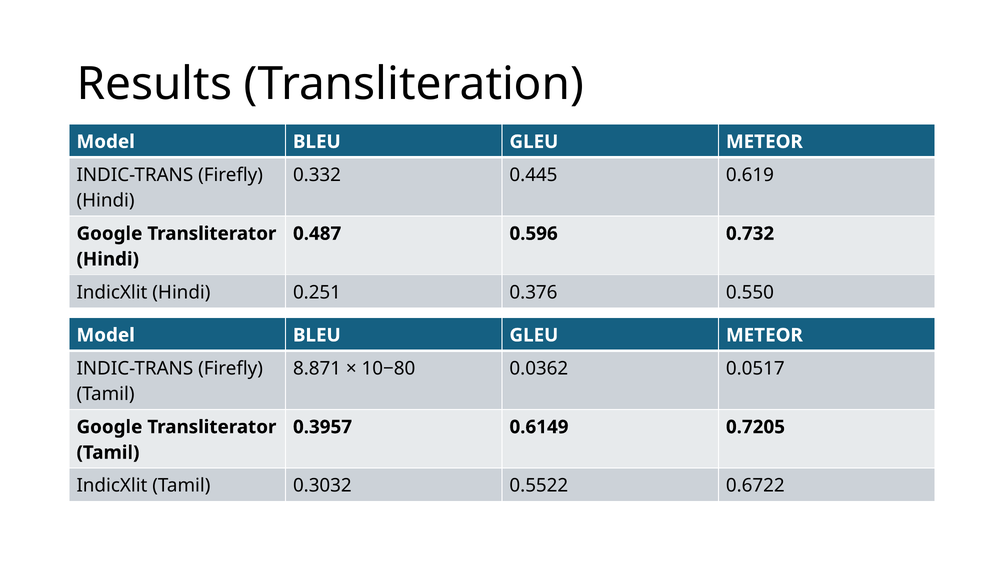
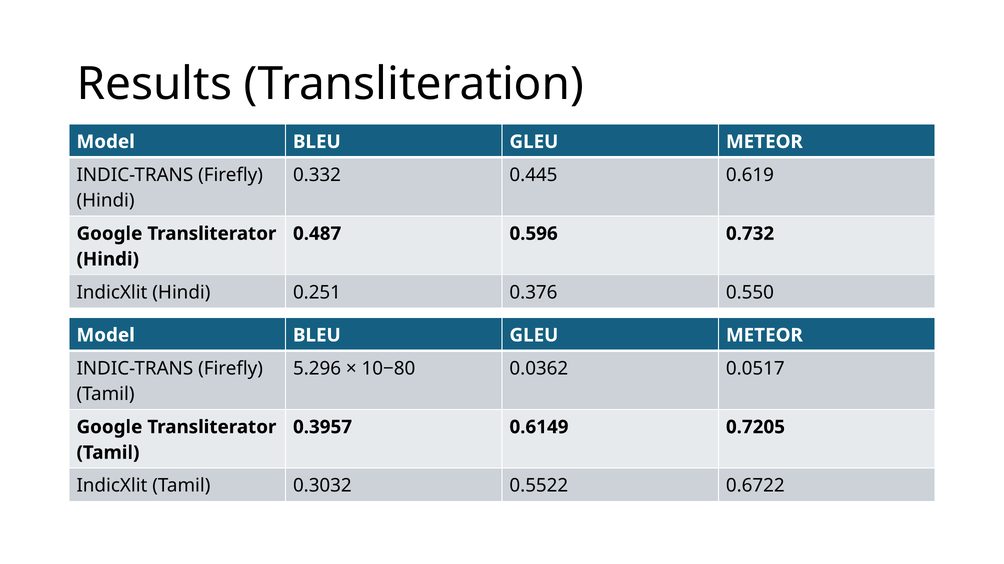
8.871: 8.871 -> 5.296
